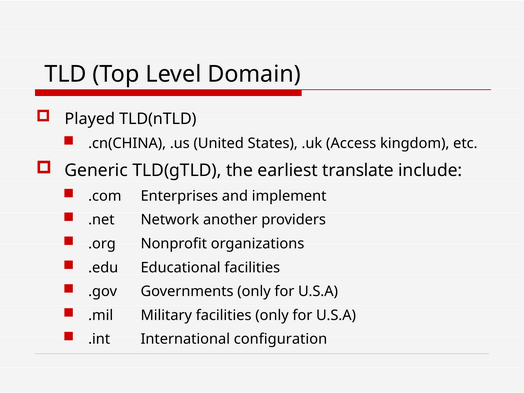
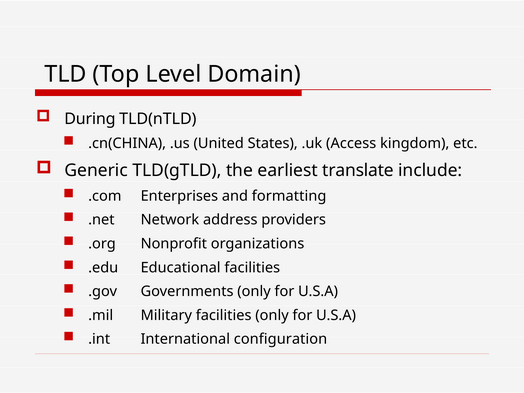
Played: Played -> During
implement: implement -> formatting
another: another -> address
